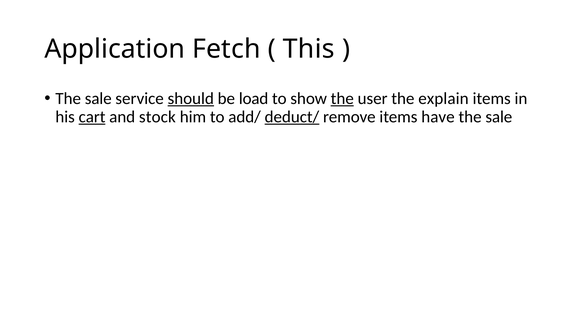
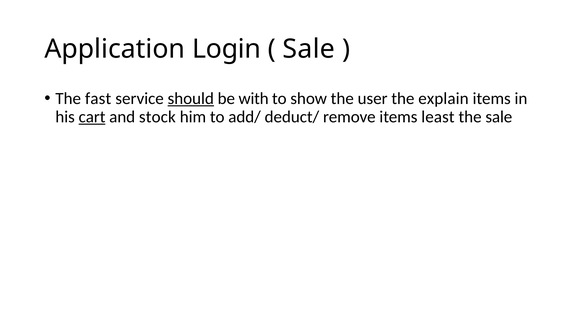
Fetch: Fetch -> Login
This at (309, 49): This -> Sale
sale at (98, 99): sale -> fast
load: load -> with
the at (342, 99) underline: present -> none
deduct/ underline: present -> none
have: have -> least
